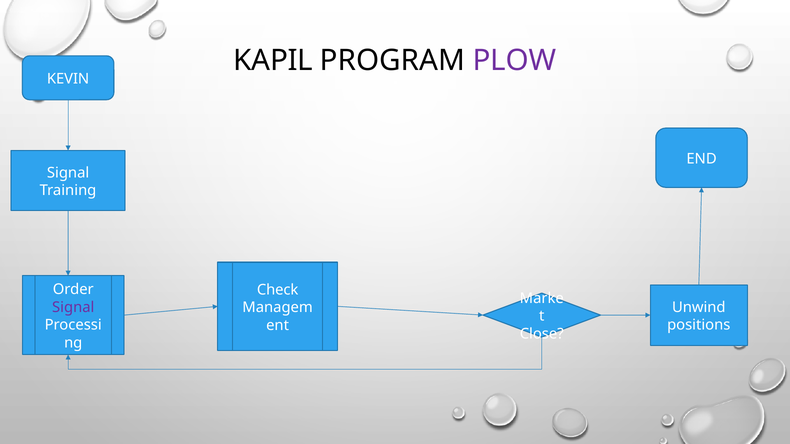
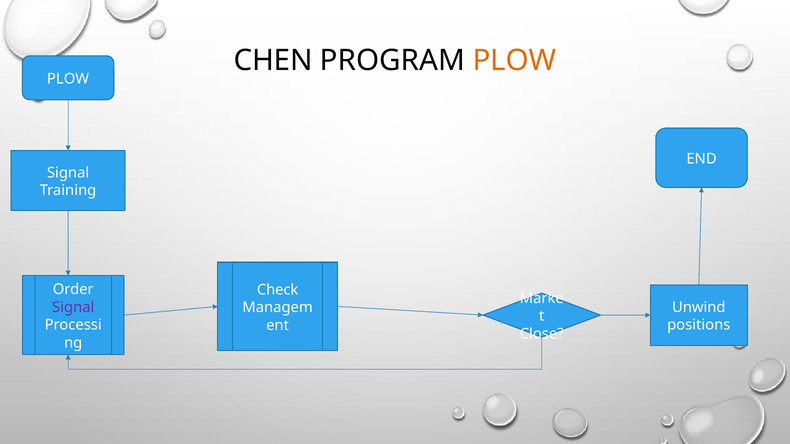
KAPIL: KAPIL -> CHEN
PLOW at (514, 60) colour: purple -> orange
KEVIN at (68, 79): KEVIN -> PLOW
